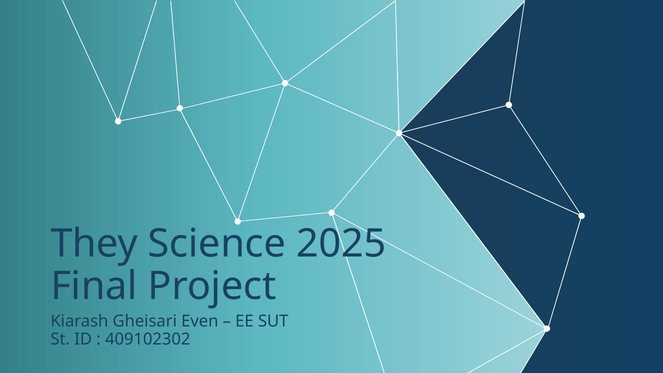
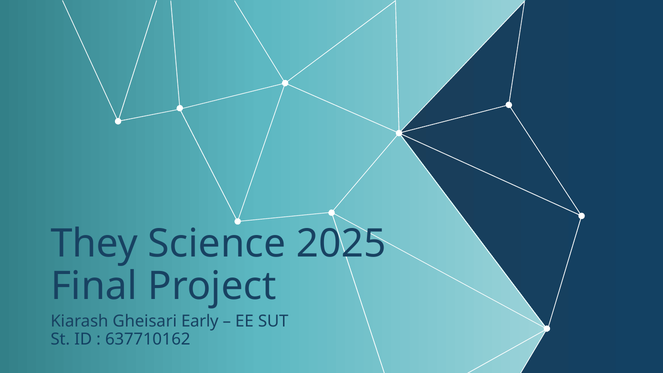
Even: Even -> Early
409102302: 409102302 -> 637710162
